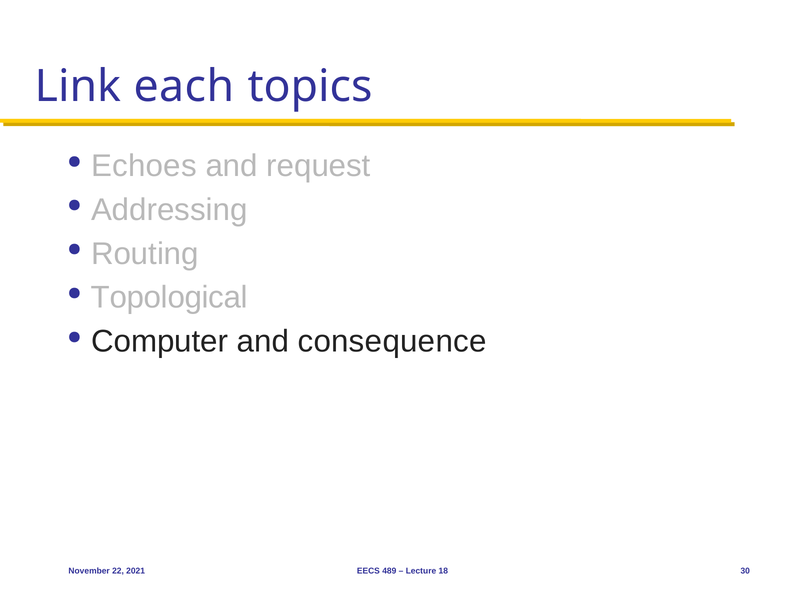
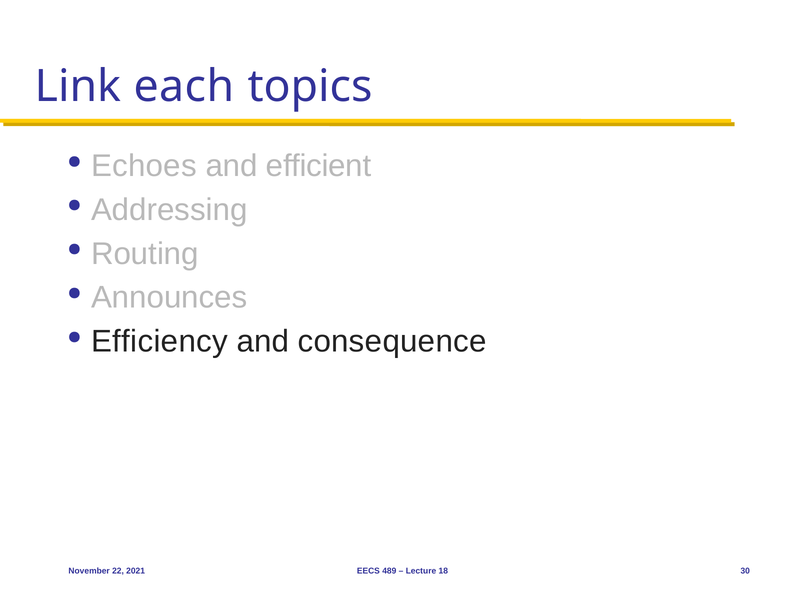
request: request -> efficient
Topological: Topological -> Announces
Computer: Computer -> Efficiency
